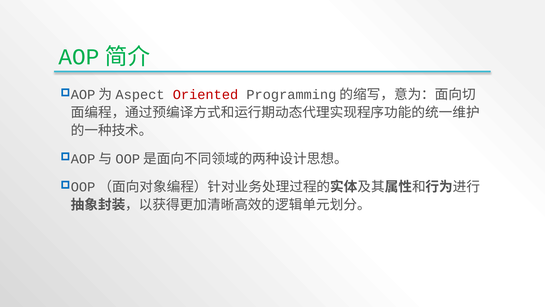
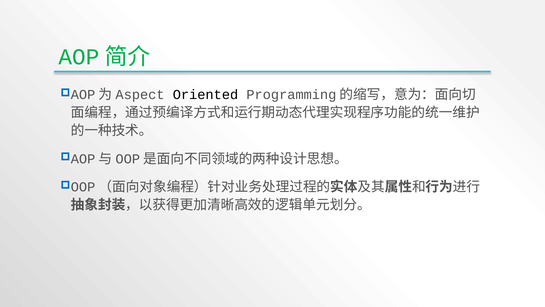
Oriented colour: red -> black
